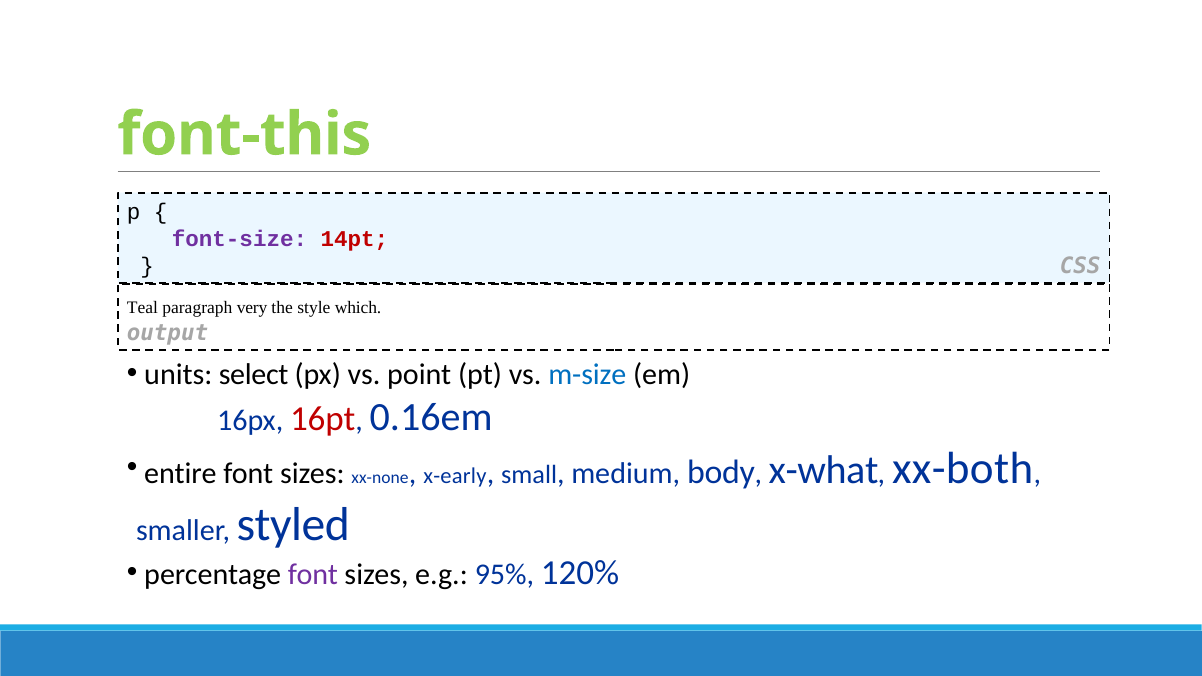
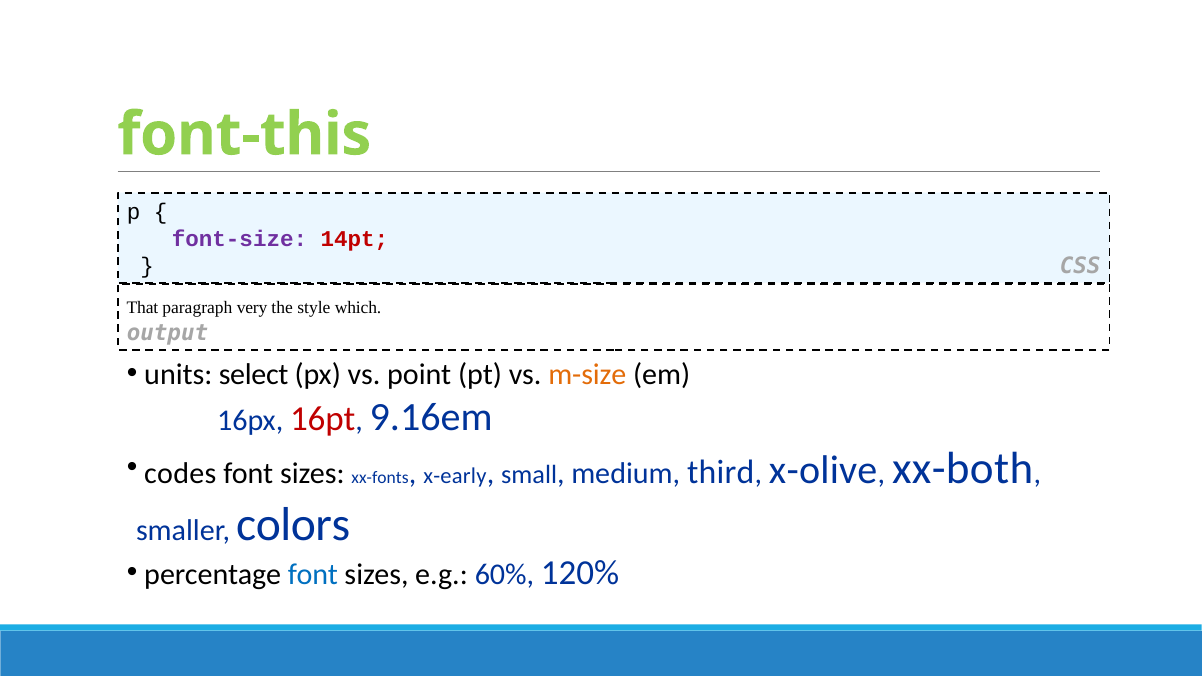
Teal: Teal -> That
m-size colour: blue -> orange
0.16em: 0.16em -> 9.16em
entire: entire -> codes
xx-none: xx-none -> xx-fonts
body: body -> third
x-what: x-what -> x-olive
styled: styled -> colors
font at (313, 575) colour: purple -> blue
95%: 95% -> 60%
